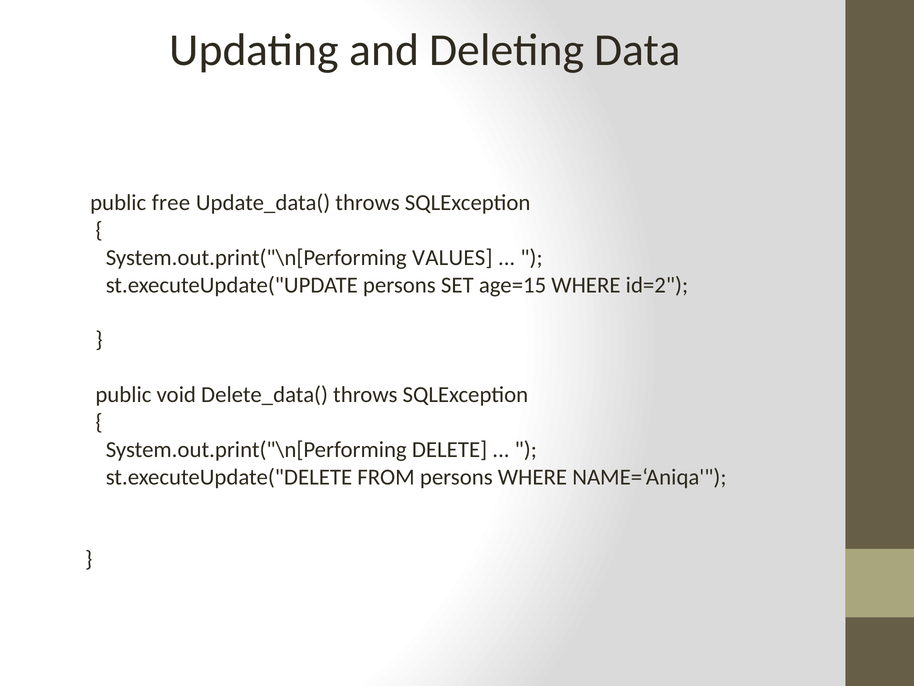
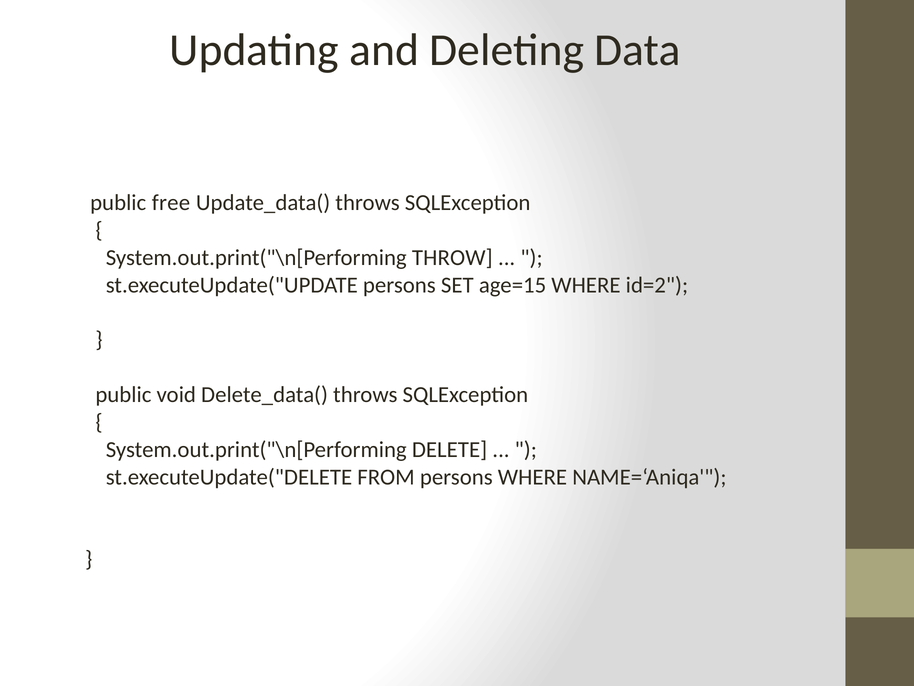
VALUES: VALUES -> THROW
